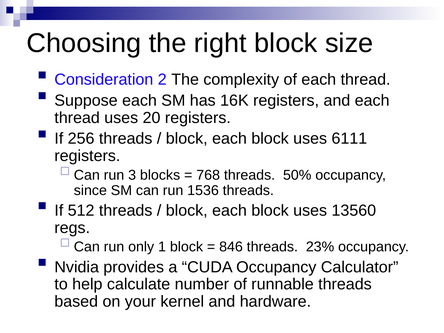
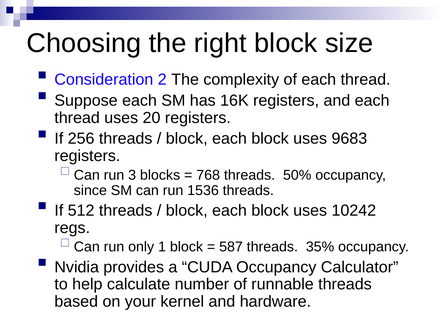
6111: 6111 -> 9683
13560: 13560 -> 10242
846: 846 -> 587
23%: 23% -> 35%
